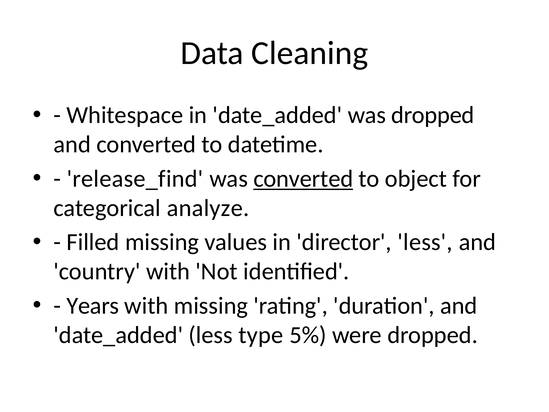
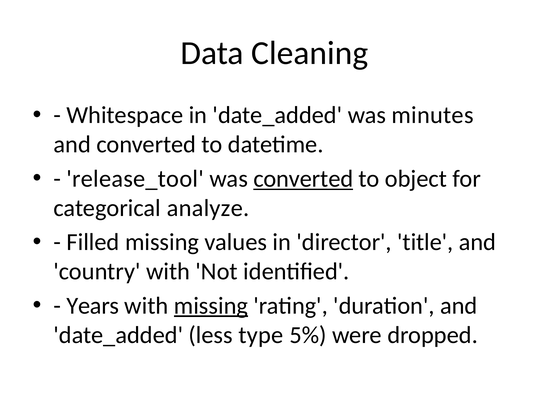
was dropped: dropped -> minutes
release_find: release_find -> release_tool
director less: less -> title
missing at (211, 306) underline: none -> present
